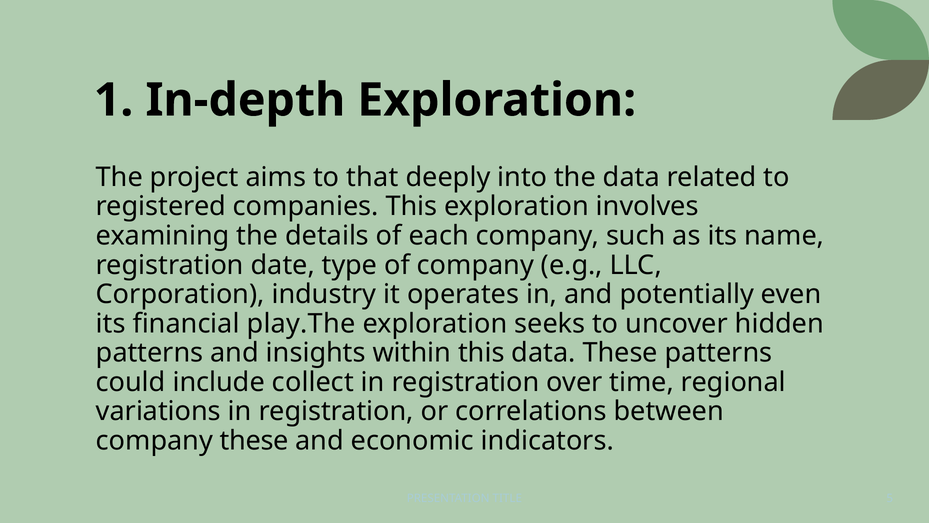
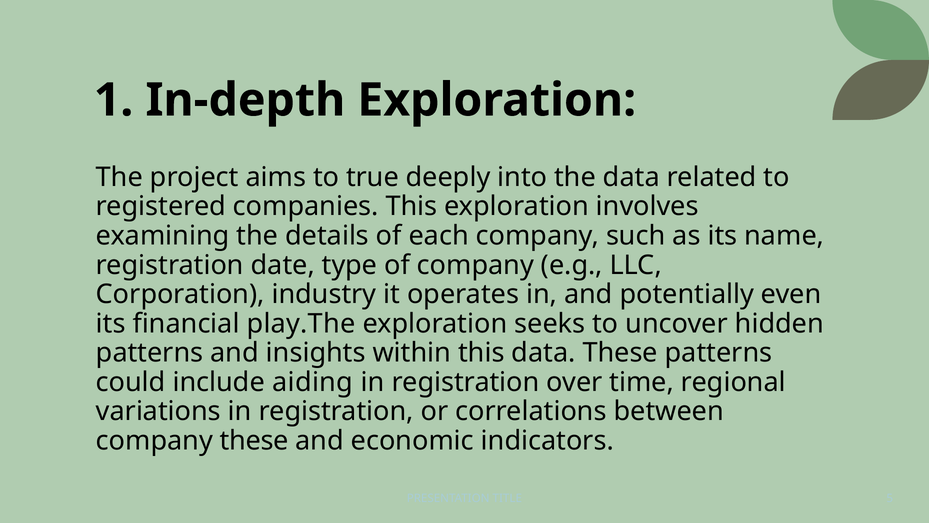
that: that -> true
collect: collect -> aiding
